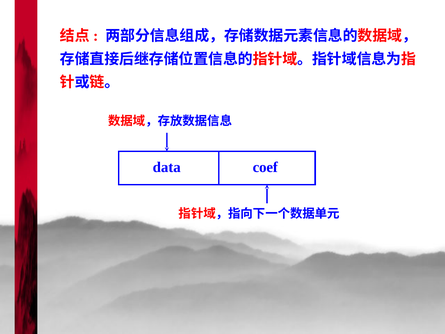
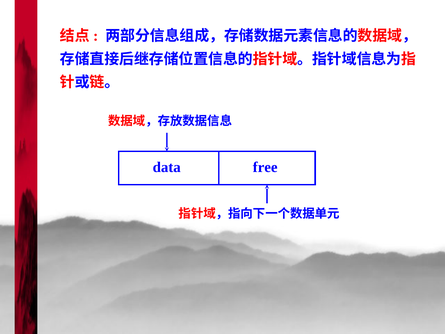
coef: coef -> free
